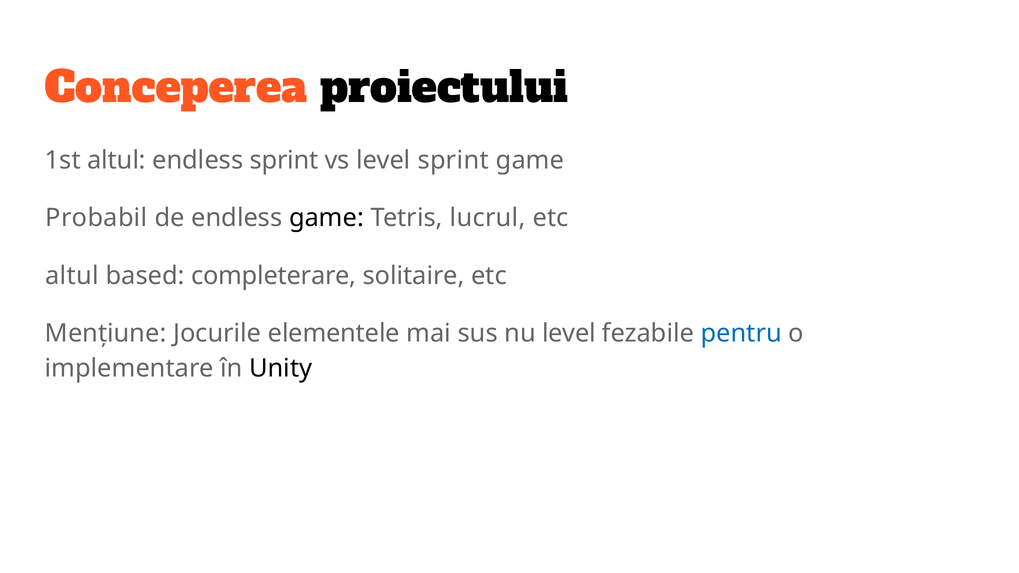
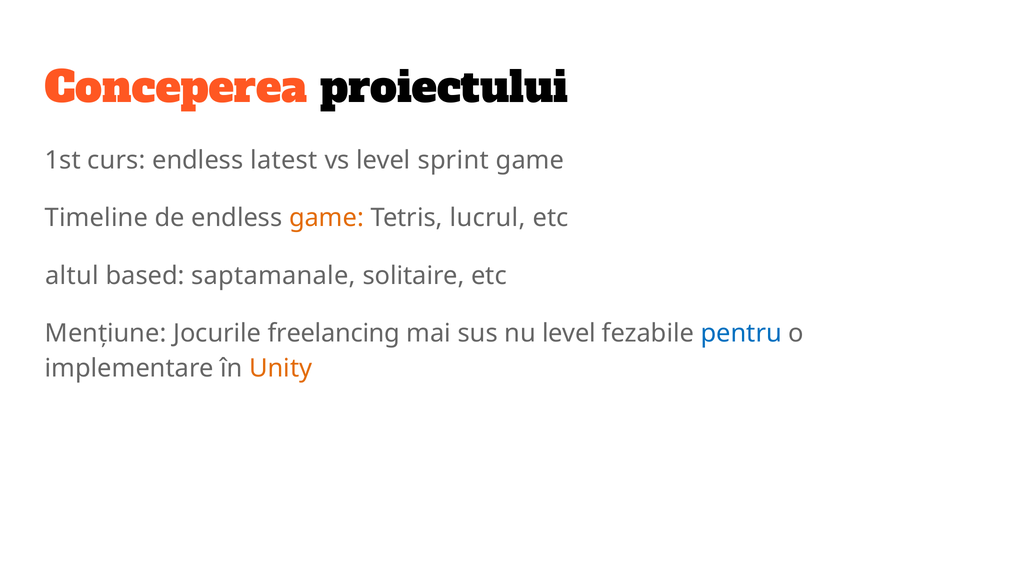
1st altul: altul -> curs
endless sprint: sprint -> latest
Probabil: Probabil -> Timeline
game at (326, 218) colour: black -> orange
completerare: completerare -> saptamanale
elementele: elementele -> freelancing
Unity colour: black -> orange
